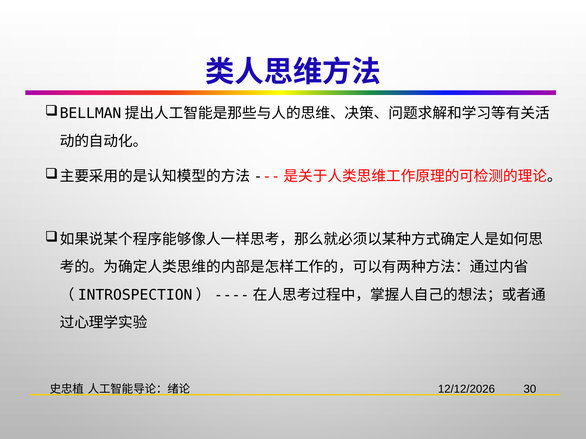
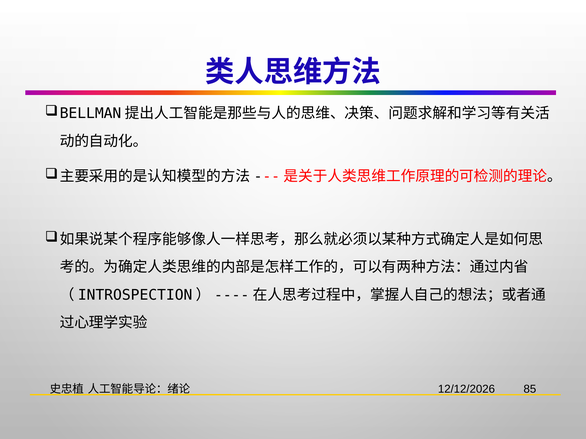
30: 30 -> 85
